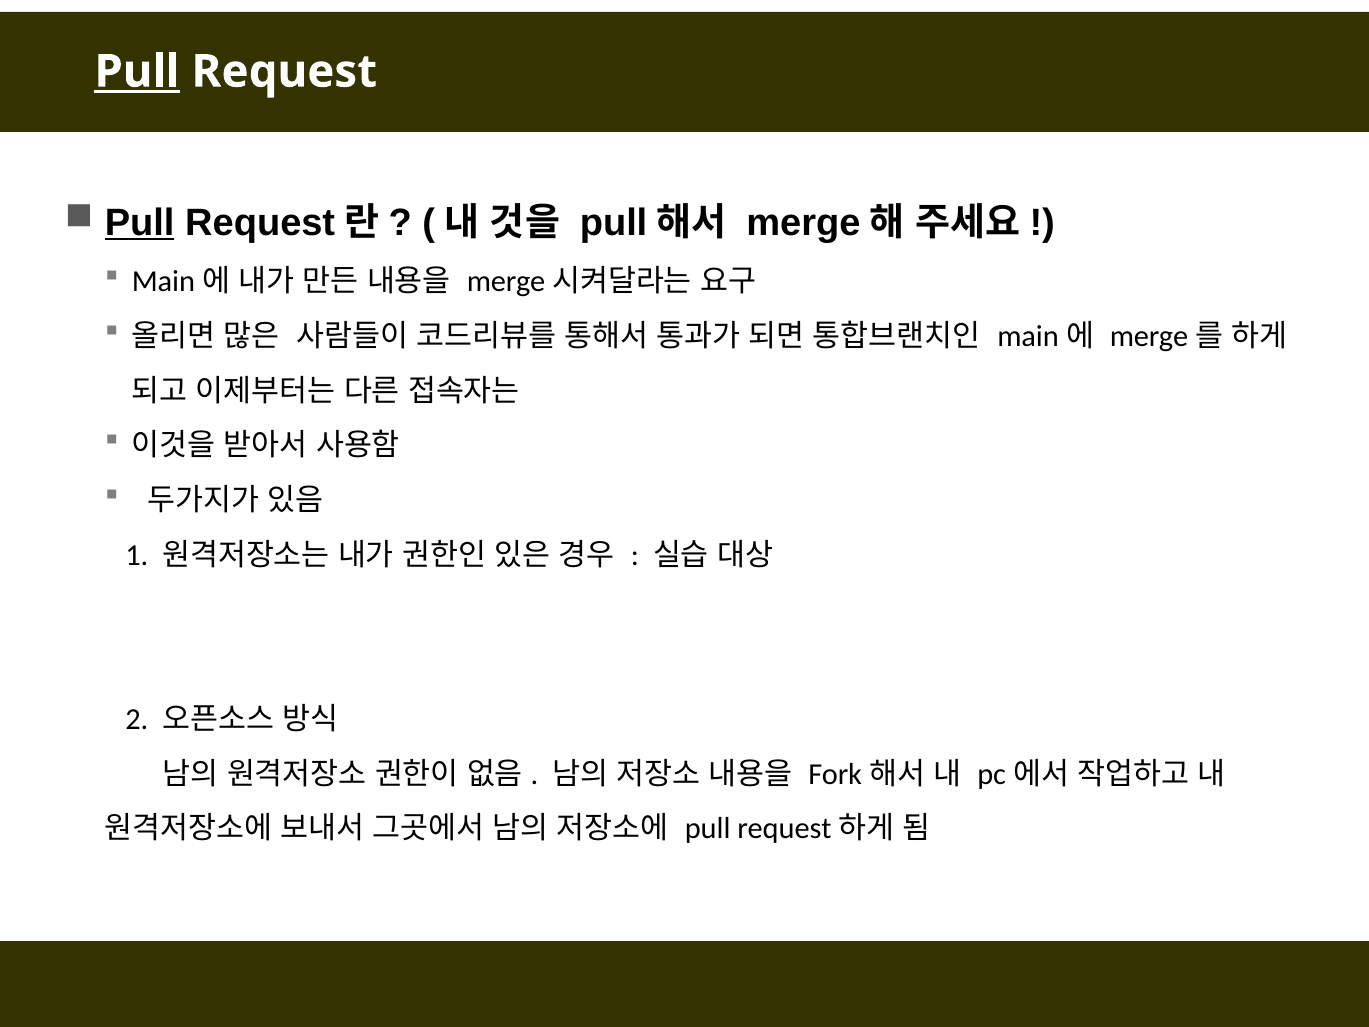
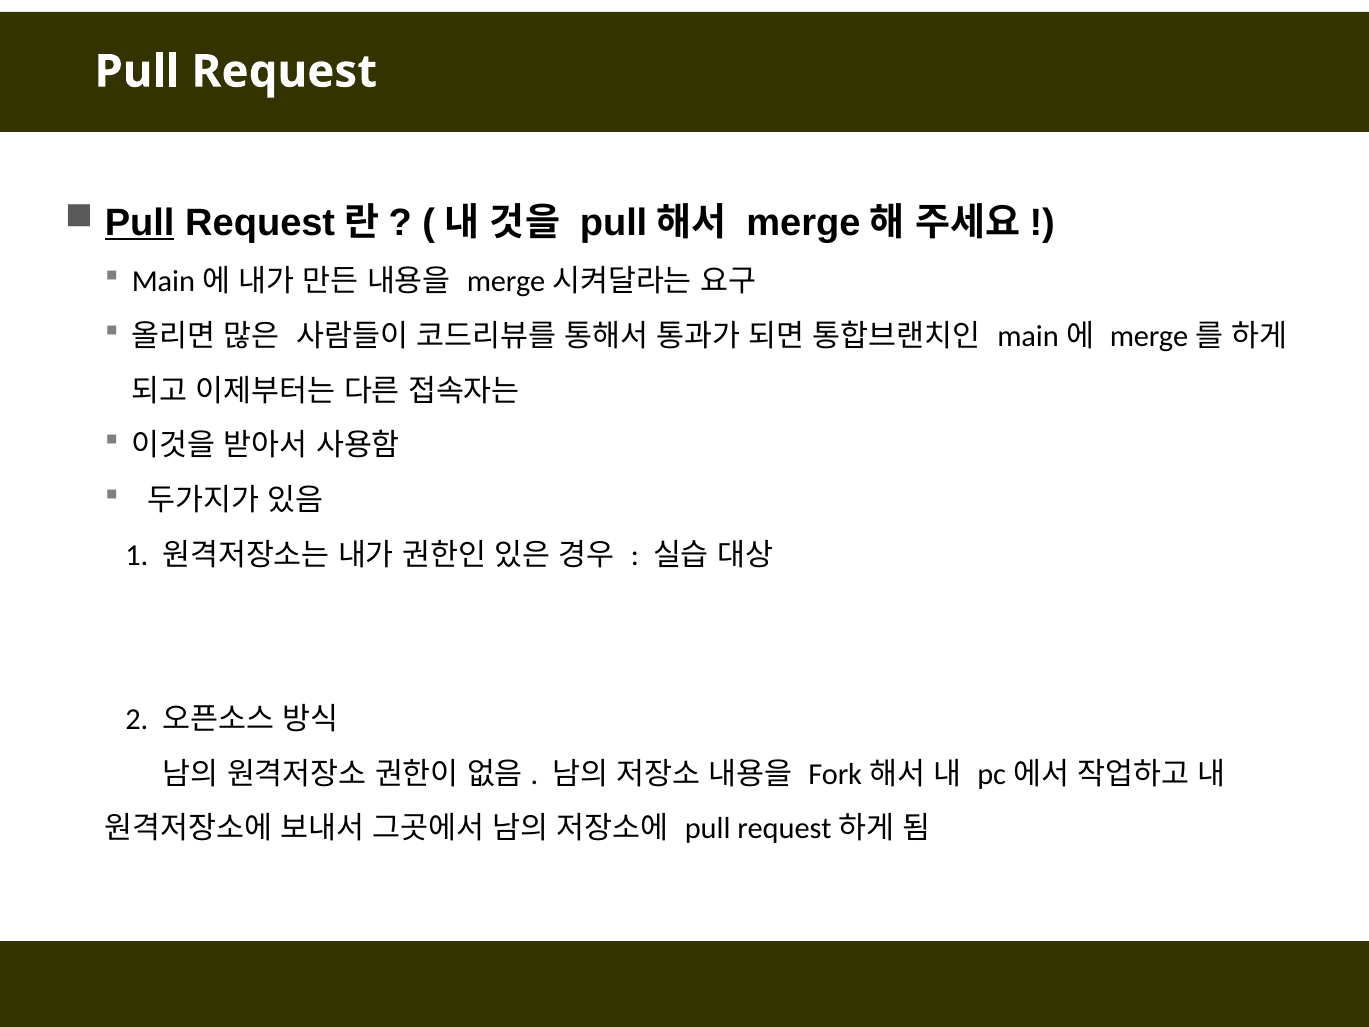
Pull at (137, 72) underline: present -> none
